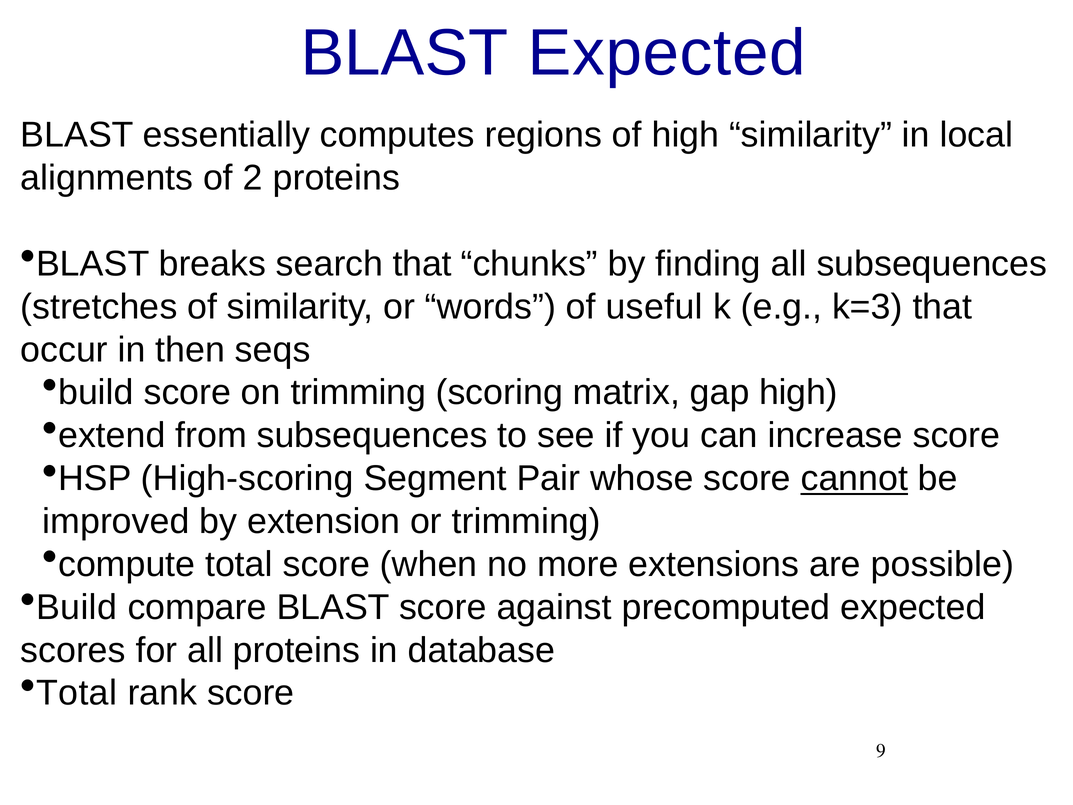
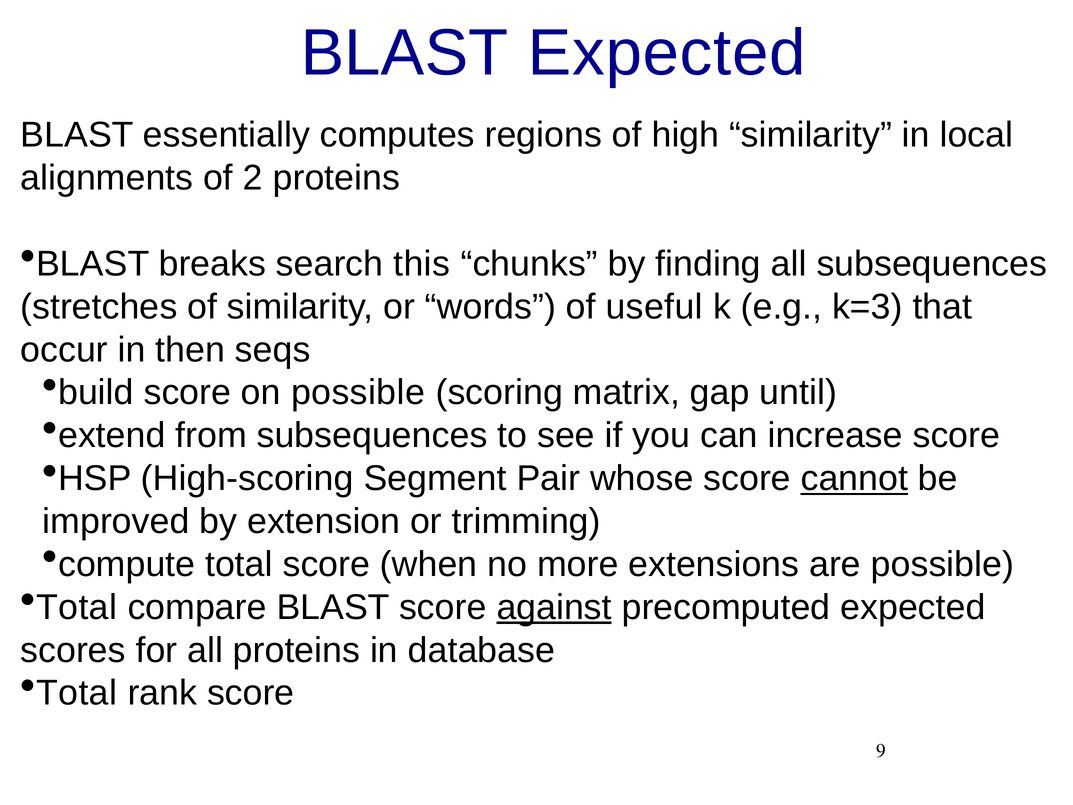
search that: that -> this
on trimming: trimming -> possible
gap high: high -> until
Build at (77, 607): Build -> Total
against underline: none -> present
